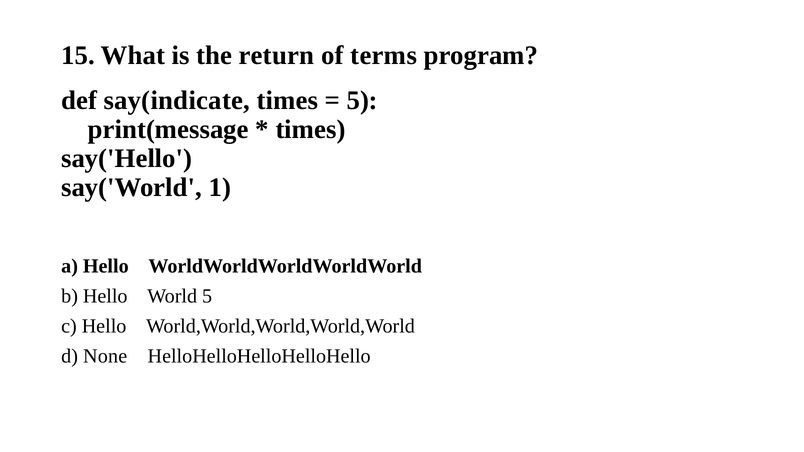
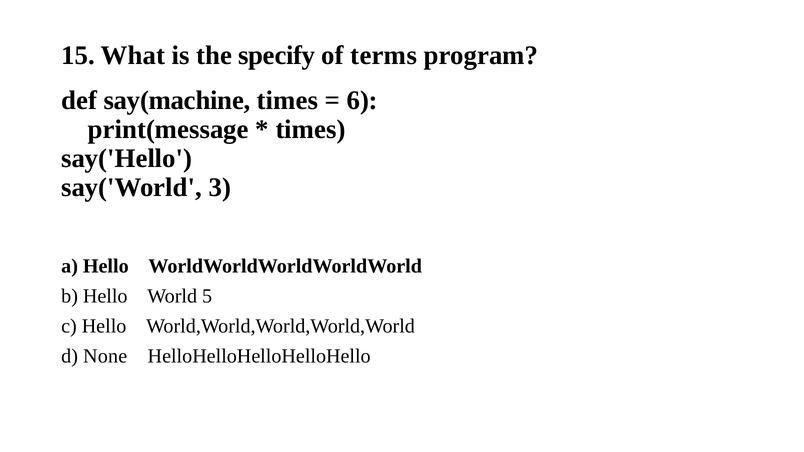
return: return -> specify
say(indicate: say(indicate -> say(machine
5 at (362, 101): 5 -> 6
1: 1 -> 3
